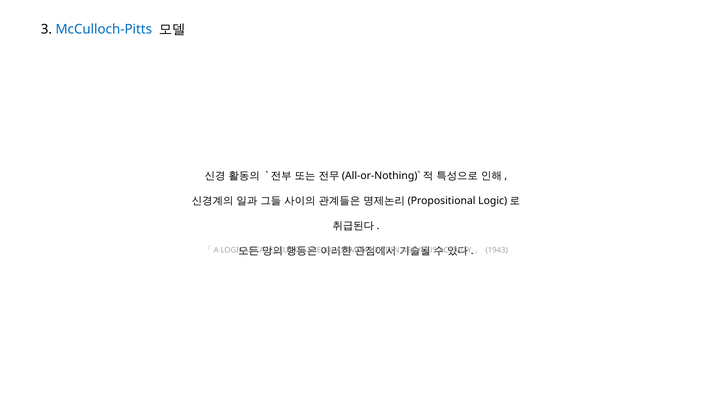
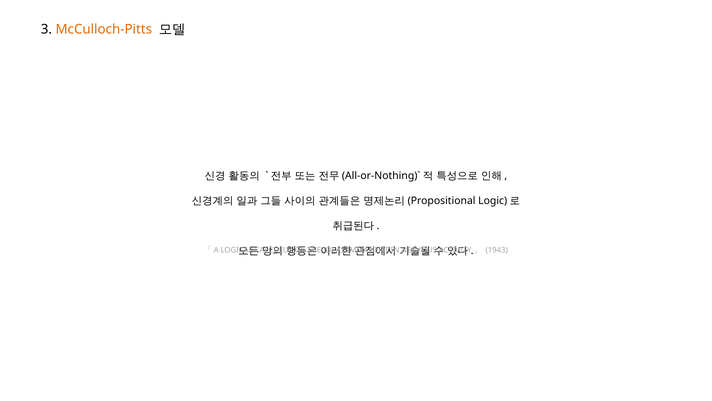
McCulloch-Pitts colour: blue -> orange
